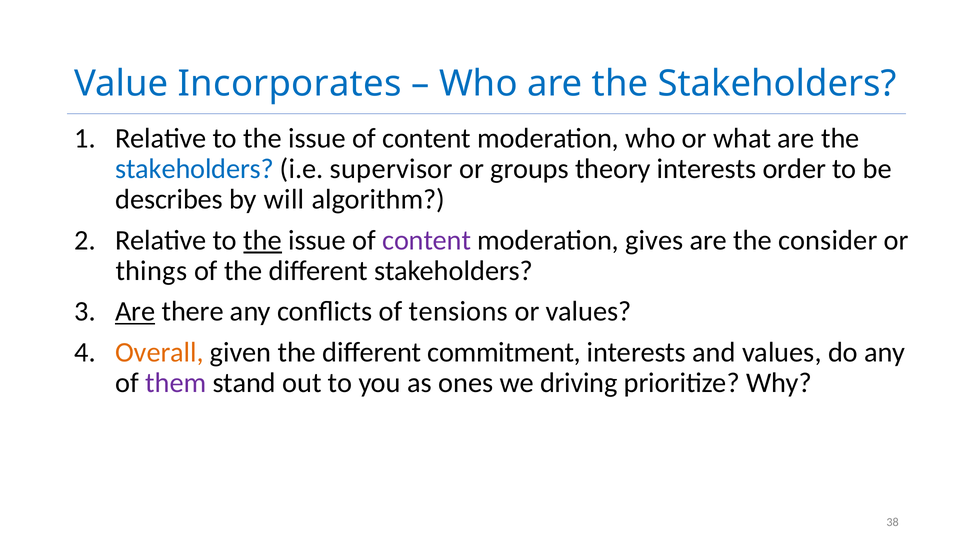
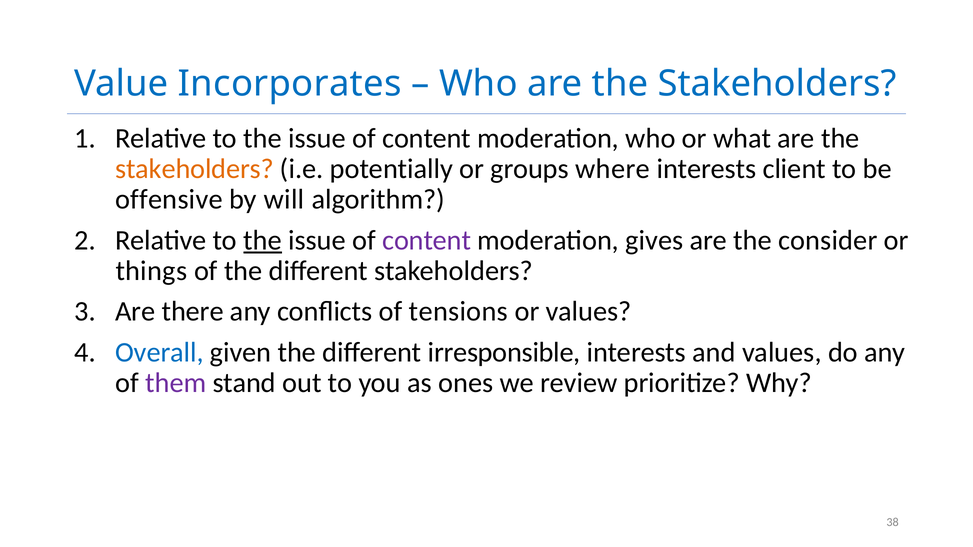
stakeholders at (195, 169) colour: blue -> orange
supervisor: supervisor -> potentially
theory: theory -> where
order: order -> client
describes: describes -> offensive
Are at (135, 312) underline: present -> none
Overall colour: orange -> blue
commitment: commitment -> irresponsible
driving: driving -> review
